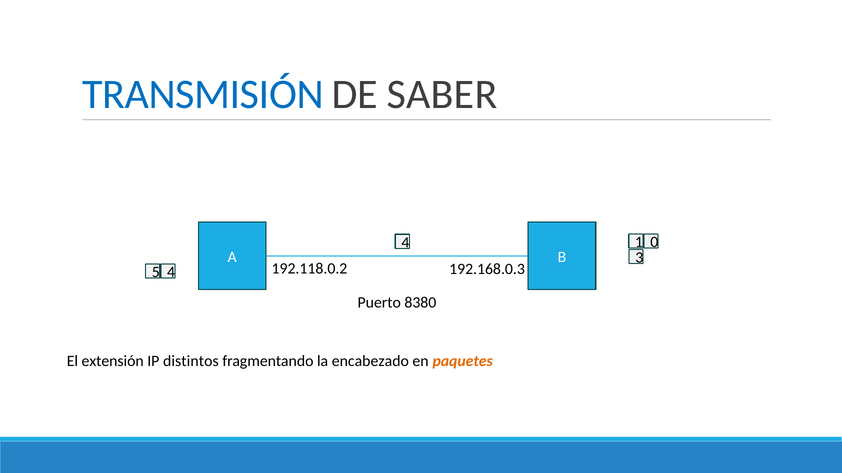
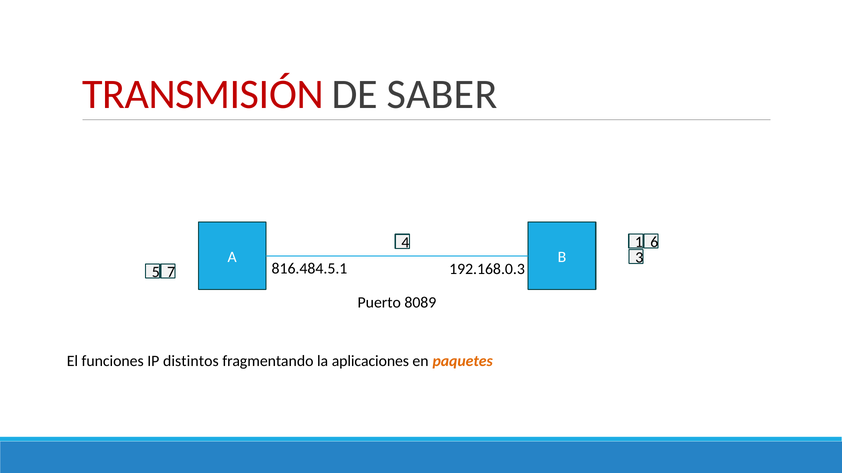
TRANSMISIÓN colour: blue -> red
0: 0 -> 6
192.118.0.2: 192.118.0.2 -> 816.484.5.1
5 4: 4 -> 7
8380: 8380 -> 8089
extensión: extensión -> funciones
encabezado: encabezado -> aplicaciones
